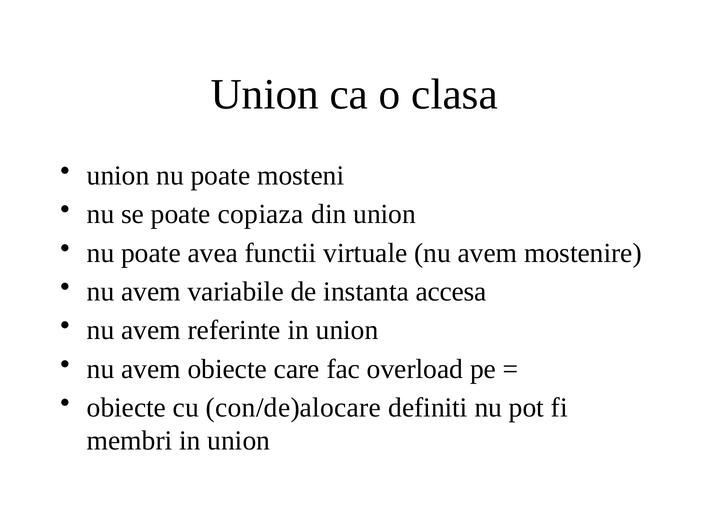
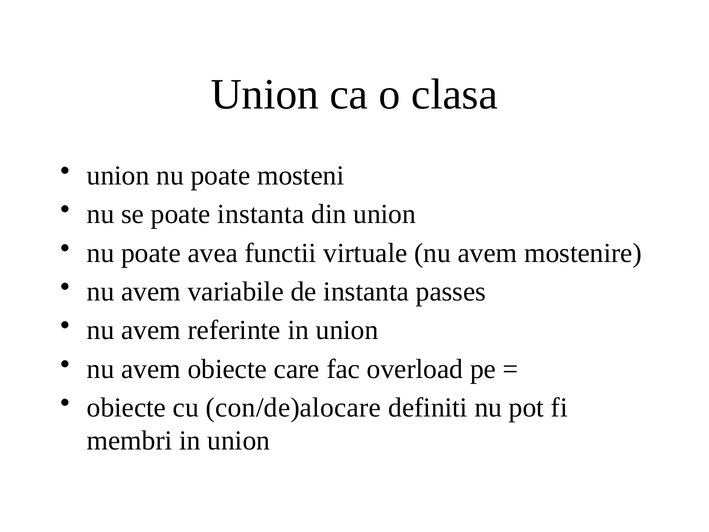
poate copiaza: copiaza -> instanta
accesa: accesa -> passes
